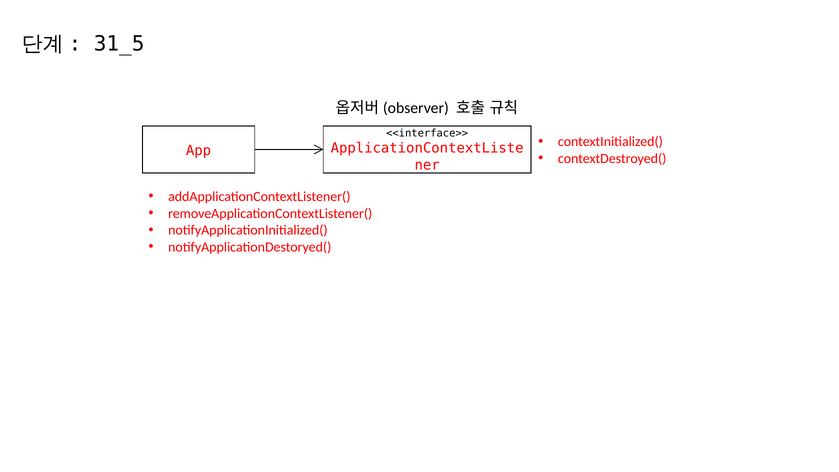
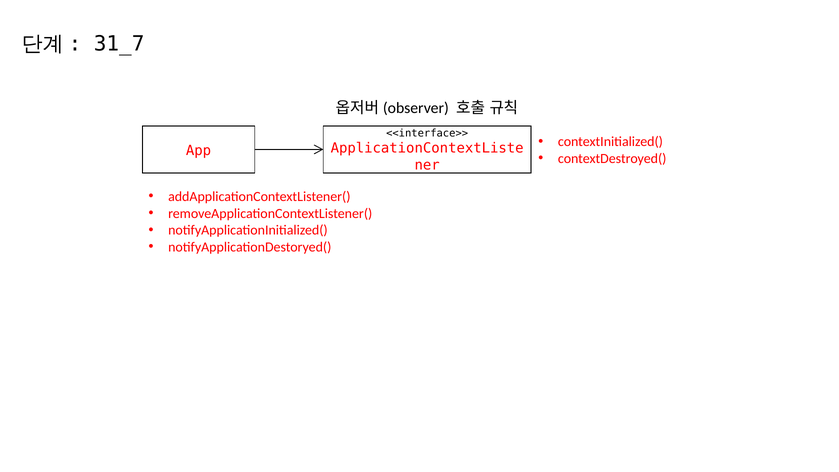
31_5: 31_5 -> 31_7
